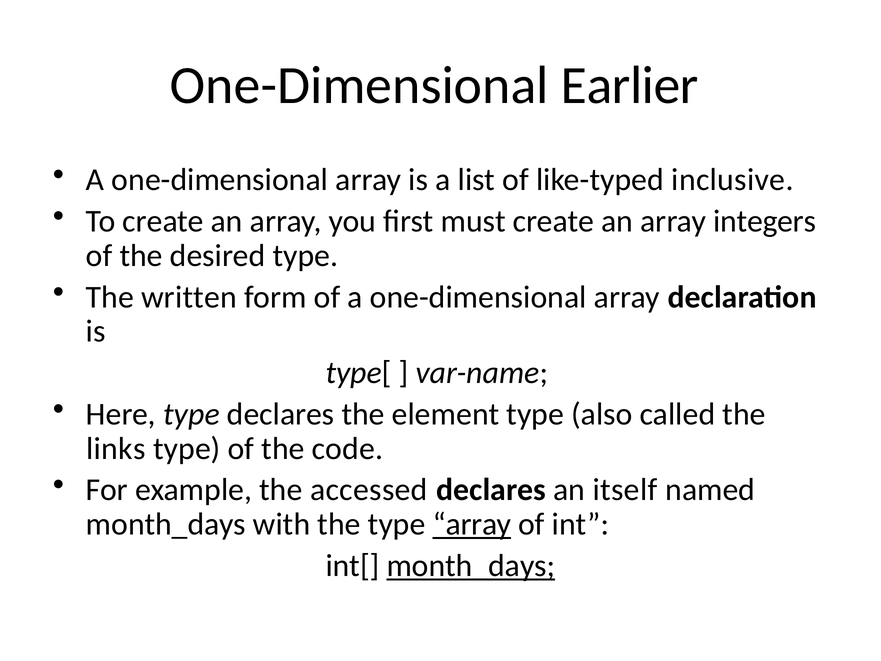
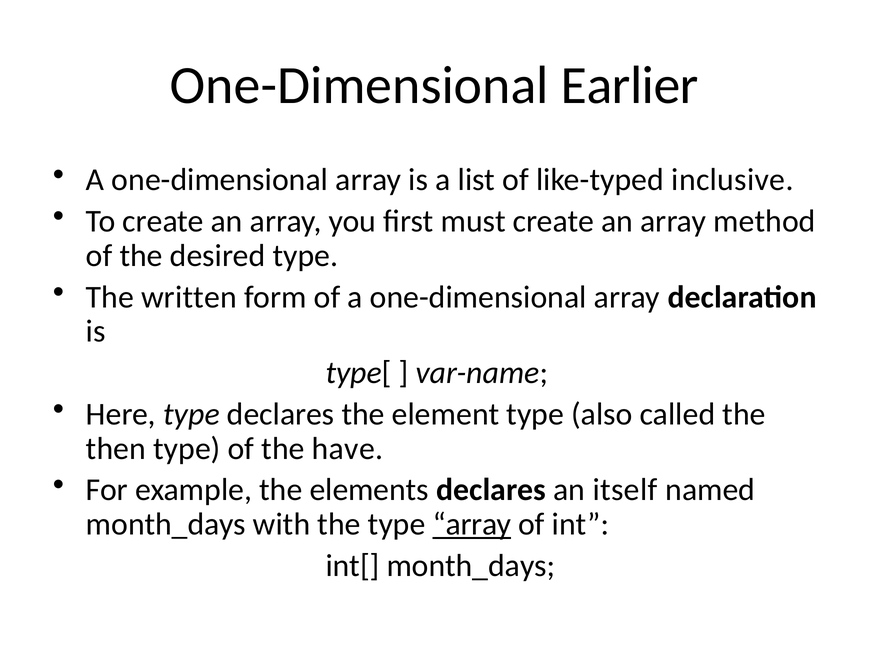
integers: integers -> method
links: links -> then
code: code -> have
accessed: accessed -> elements
month_days at (471, 566) underline: present -> none
